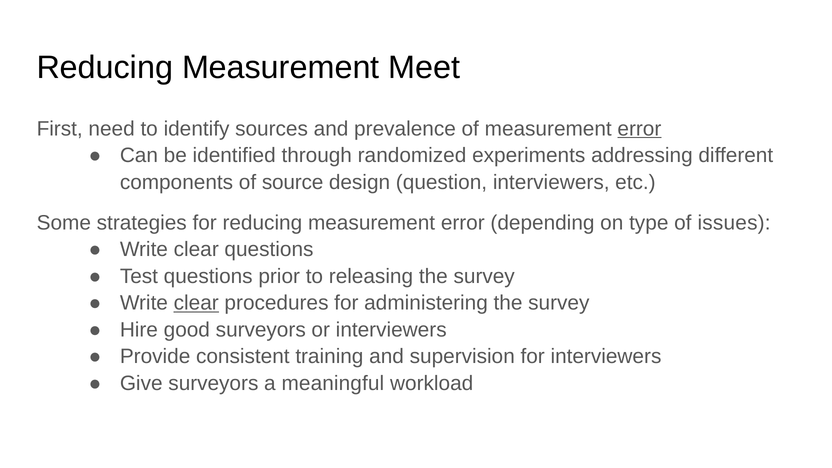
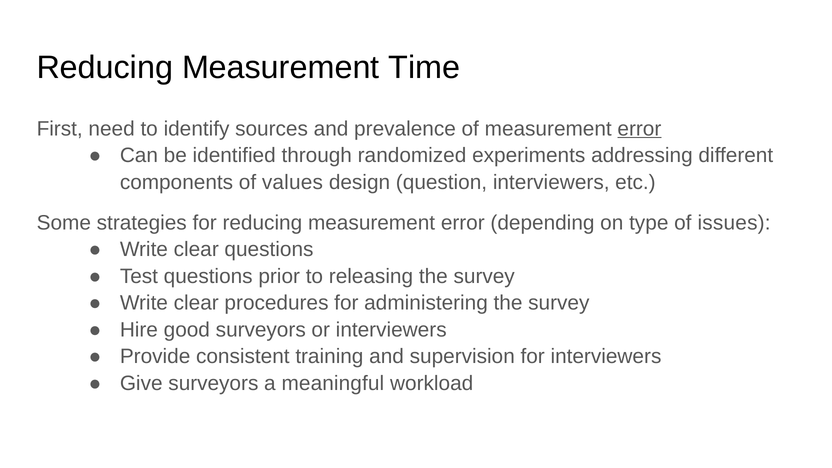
Meet: Meet -> Time
source: source -> values
clear at (196, 303) underline: present -> none
